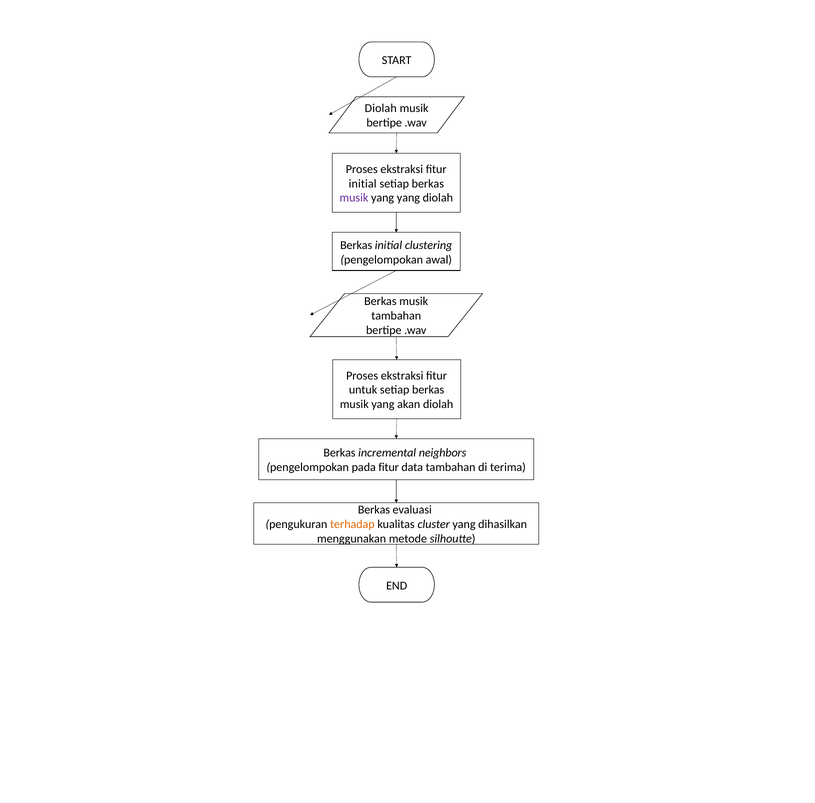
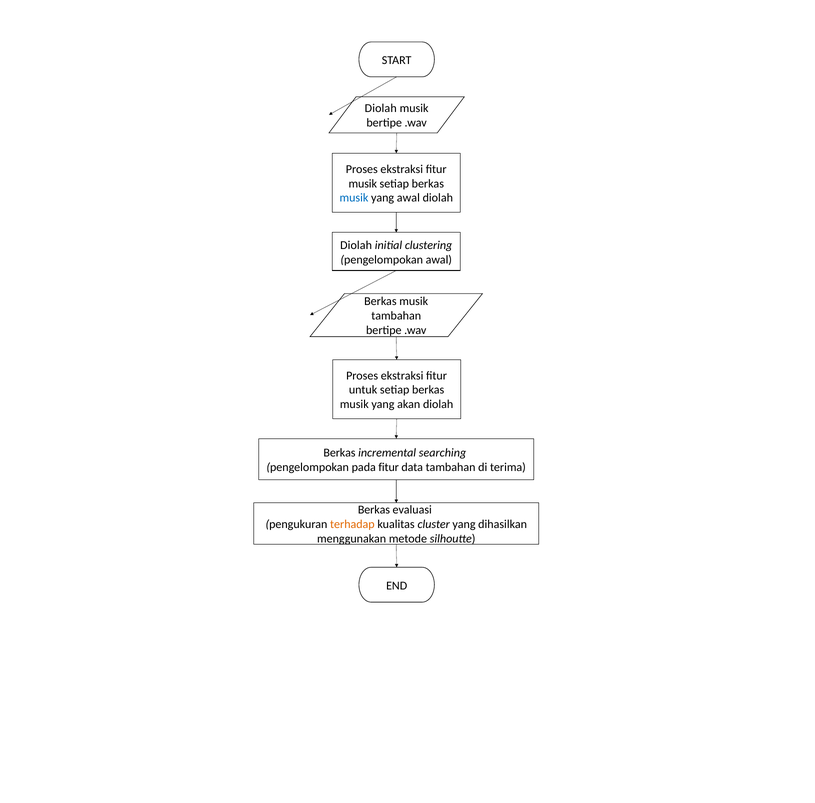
initial at (363, 184): initial -> musik
musik at (354, 198) colour: purple -> blue
yang yang: yang -> awal
Berkas at (356, 245): Berkas -> Diolah
neighbors: neighbors -> searching
